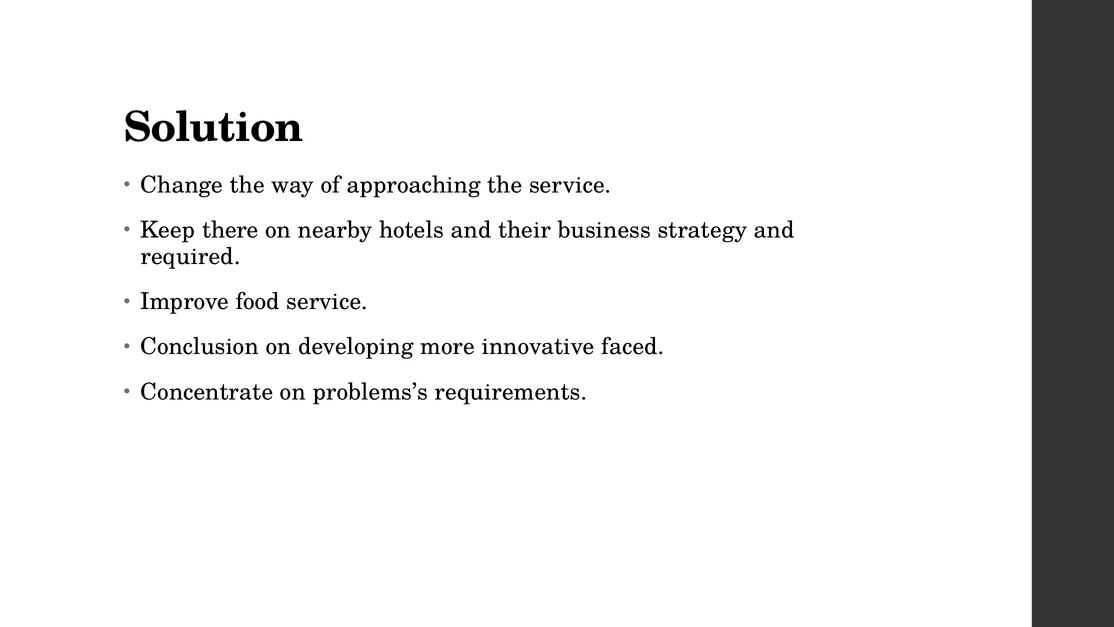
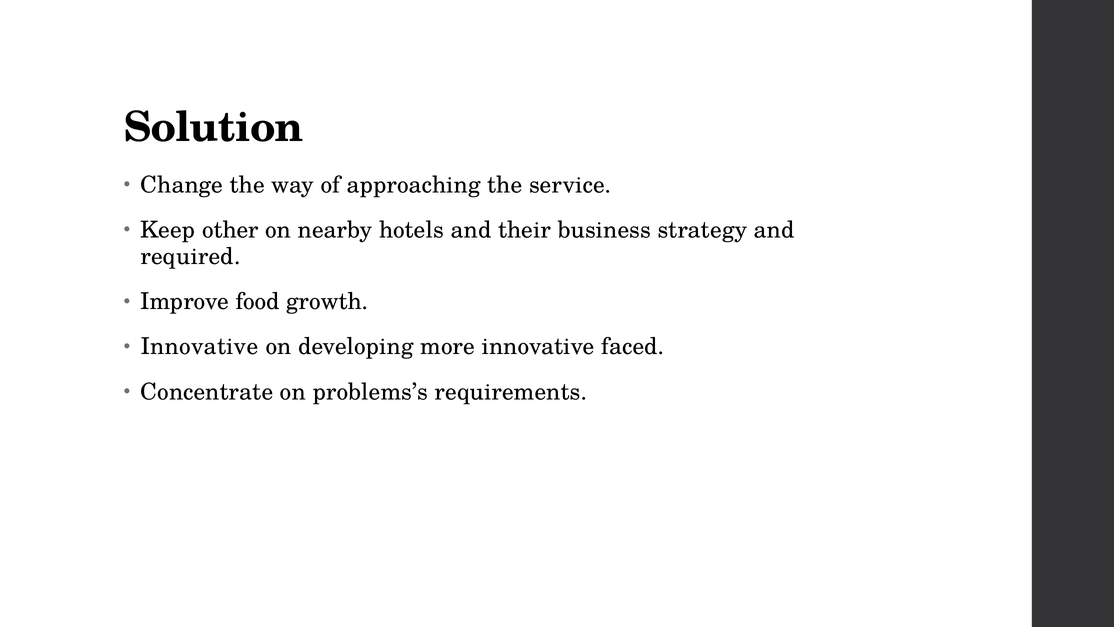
there: there -> other
food service: service -> growth
Conclusion at (200, 347): Conclusion -> Innovative
